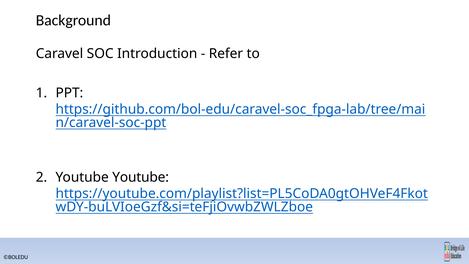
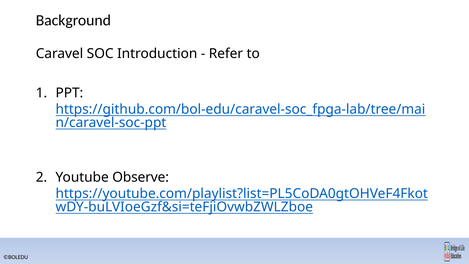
Youtube Youtube: Youtube -> Observe
